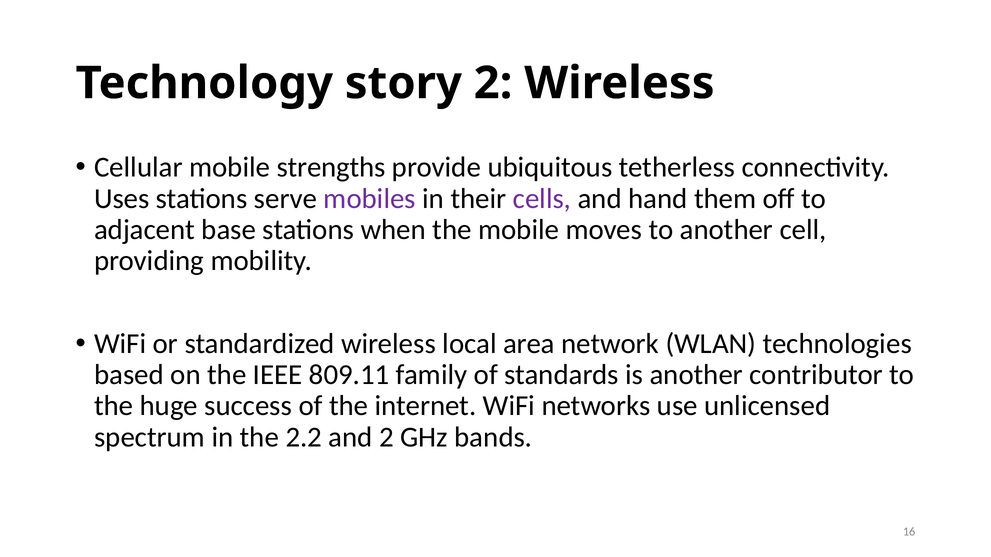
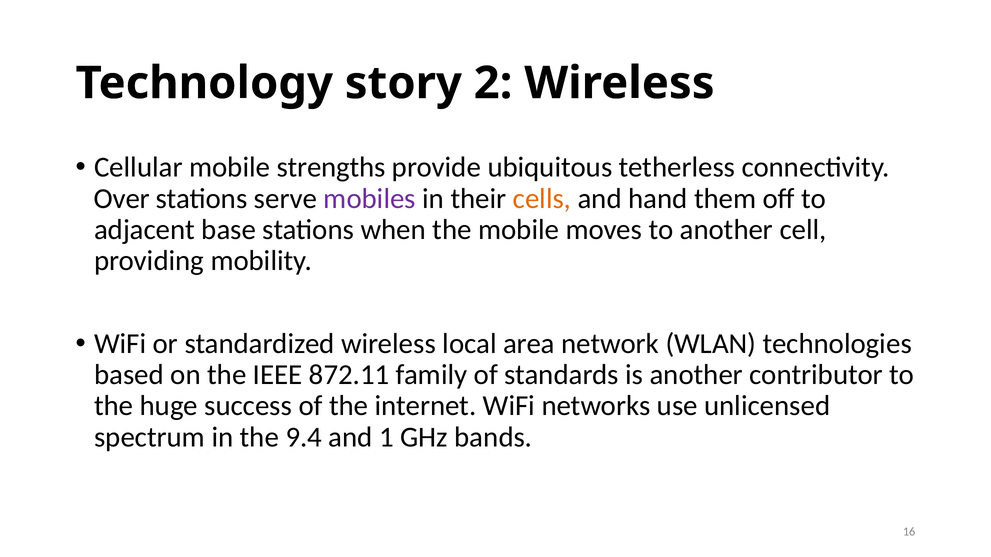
Uses: Uses -> Over
cells colour: purple -> orange
809.11: 809.11 -> 872.11
2.2: 2.2 -> 9.4
and 2: 2 -> 1
